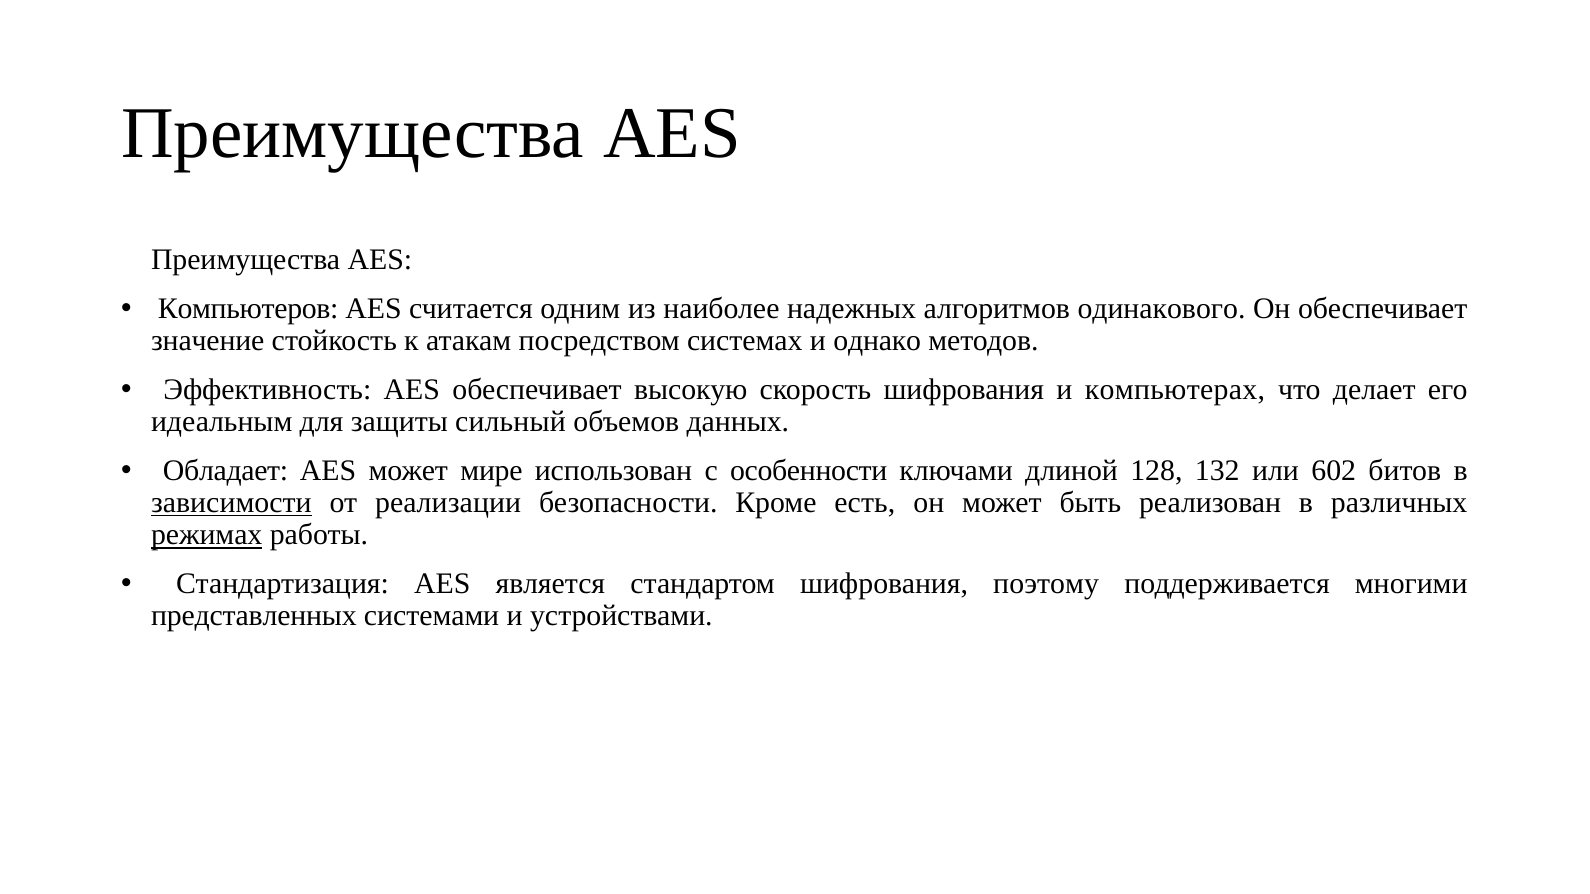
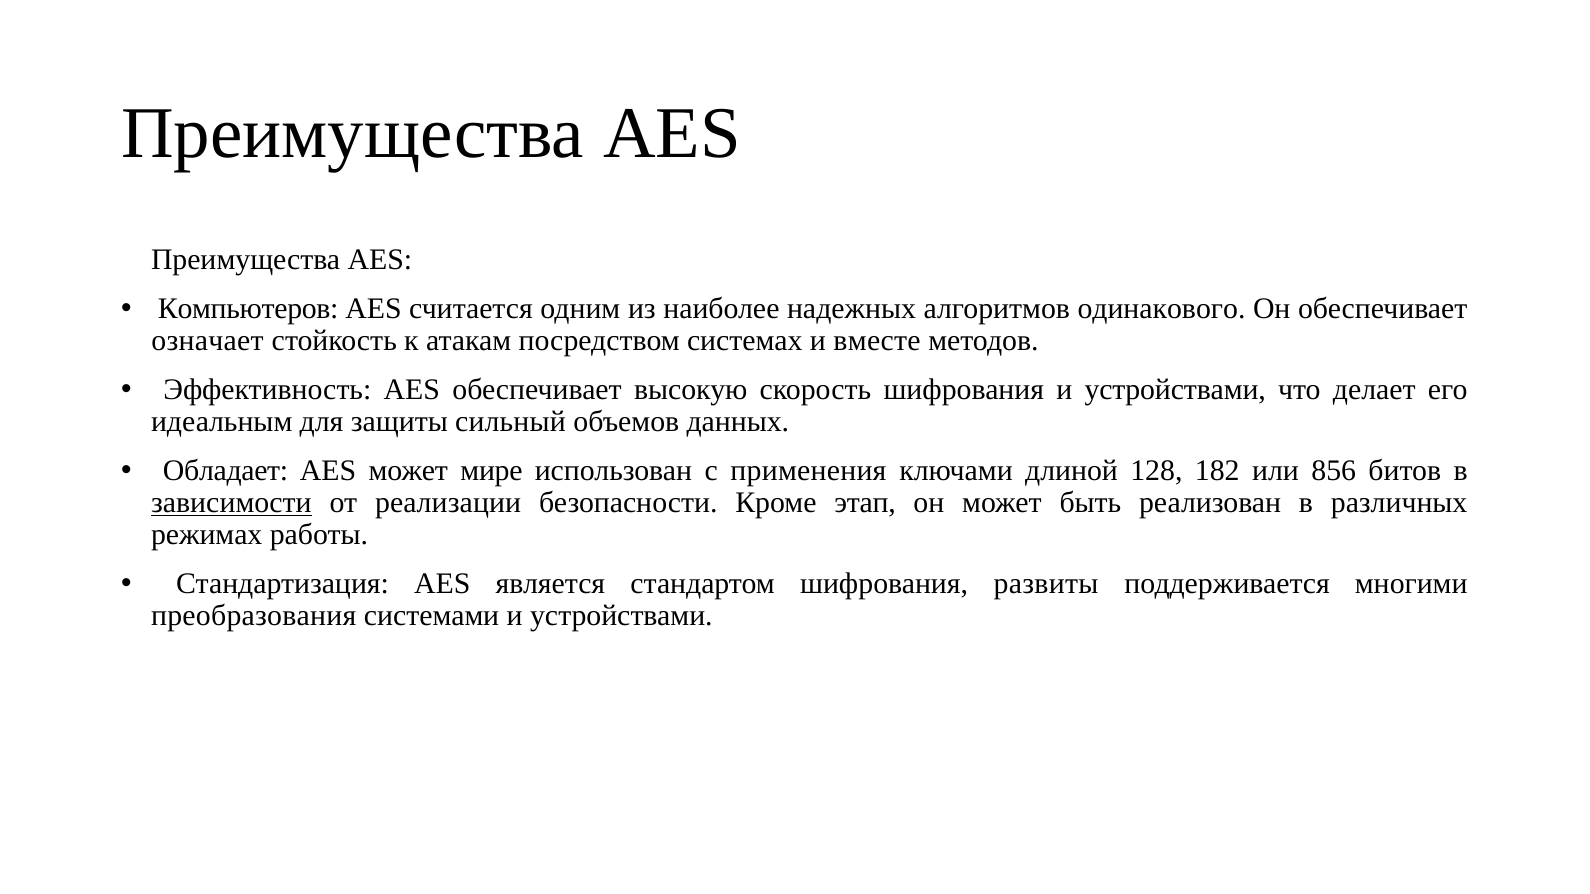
значение: значение -> означает
однако: однако -> вместе
шифрования и компьютерах: компьютерах -> устройствами
особенности: особенности -> применения
132: 132 -> 182
602: 602 -> 856
есть: есть -> этап
режимах underline: present -> none
поэтому: поэтому -> развиты
представленных: представленных -> преобразования
